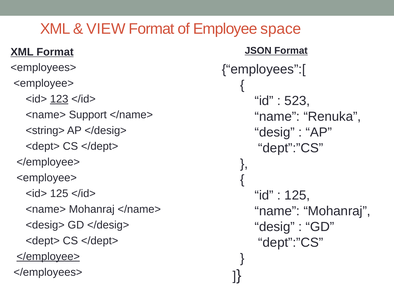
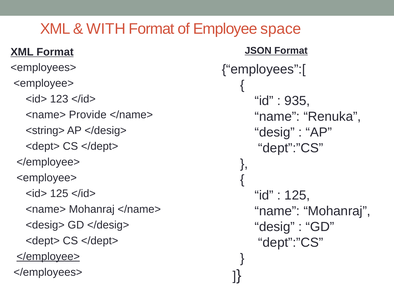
VIEW: VIEW -> WITH
123 underline: present -> none
523: 523 -> 935
Support: Support -> Provide
